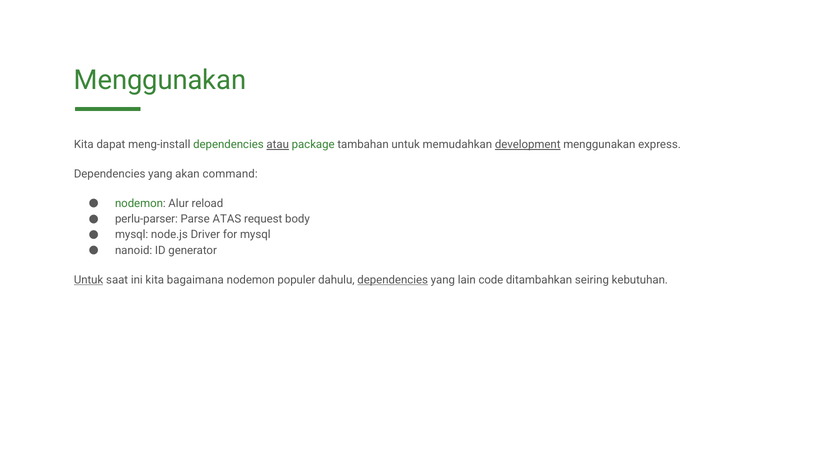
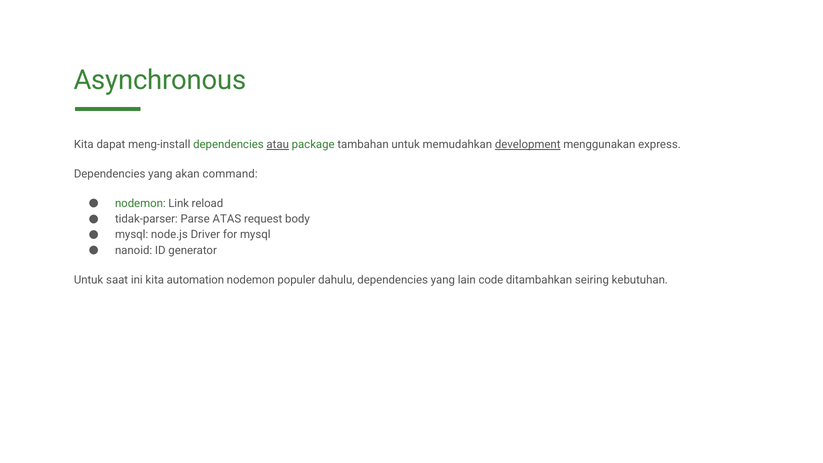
Menggunakan at (160, 80): Menggunakan -> Asynchronous
Alur: Alur -> Link
perlu-parser: perlu-parser -> tidak-parser
Untuk at (89, 280) underline: present -> none
bagaimana: bagaimana -> automation
dependencies at (393, 280) underline: present -> none
